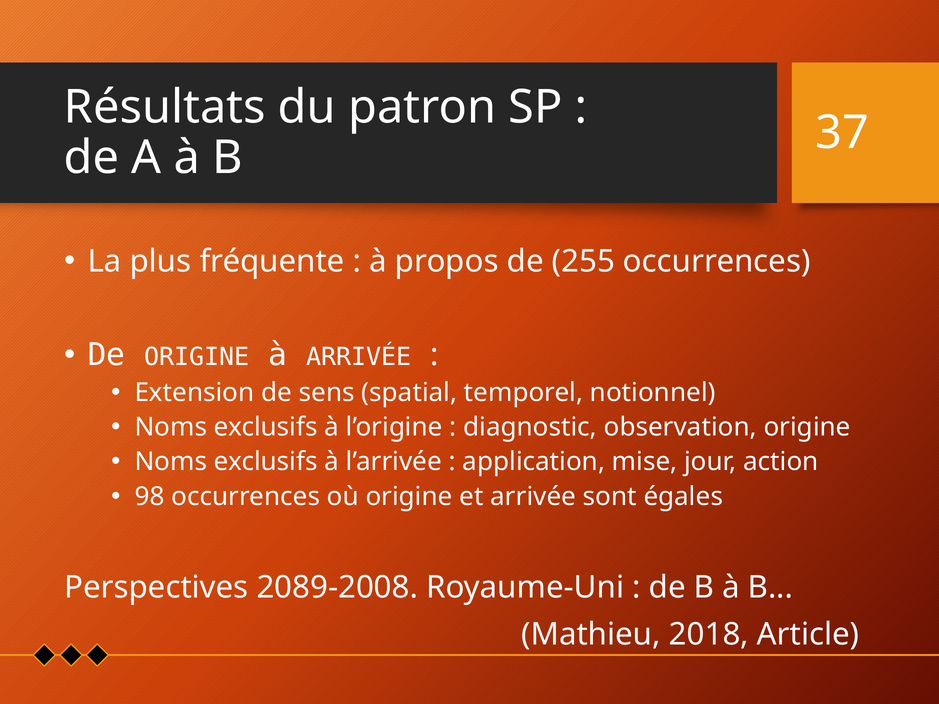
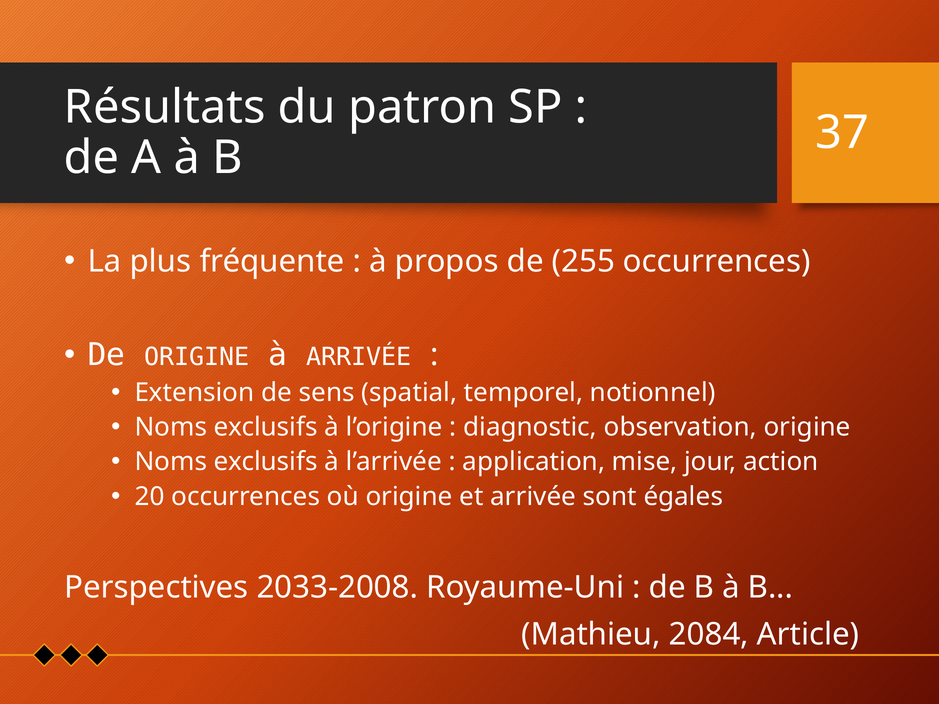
98: 98 -> 20
2089-2008: 2089-2008 -> 2033-2008
2018: 2018 -> 2084
